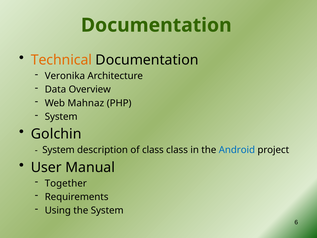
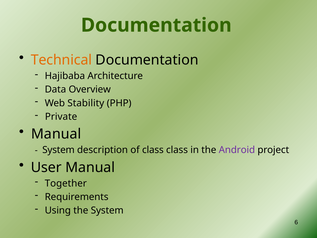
Veronika: Veronika -> Hajibaba
Mahnaz: Mahnaz -> Stability
System at (61, 117): System -> Private
Golchin at (56, 134): Golchin -> Manual
Android colour: blue -> purple
